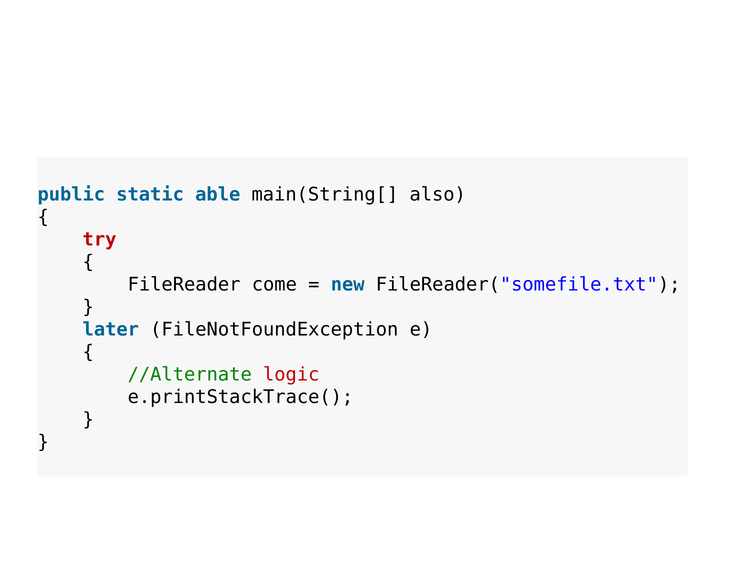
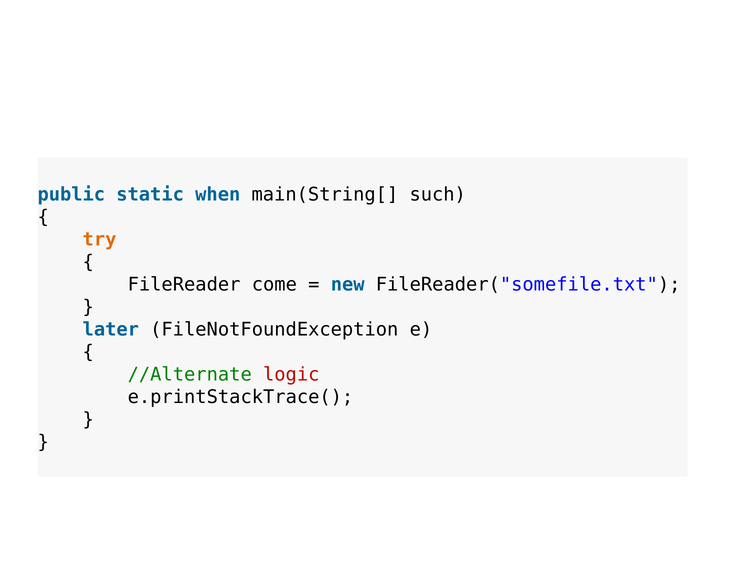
able: able -> when
also: also -> such
try colour: red -> orange
